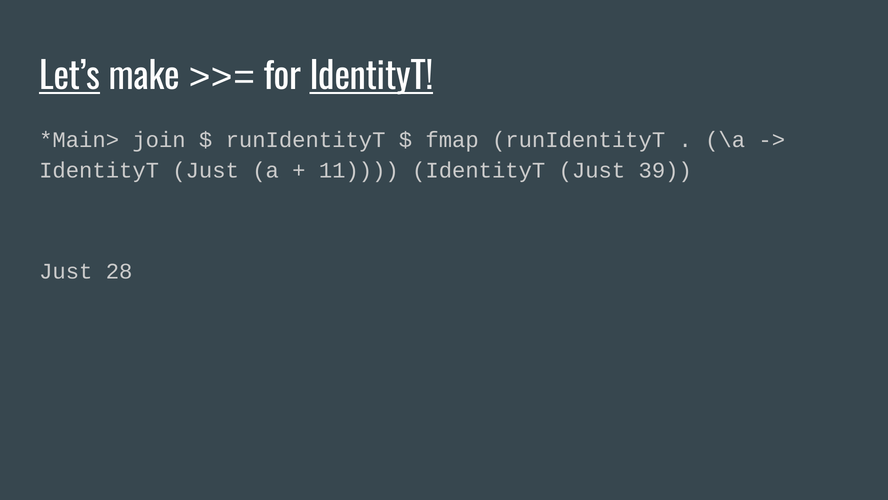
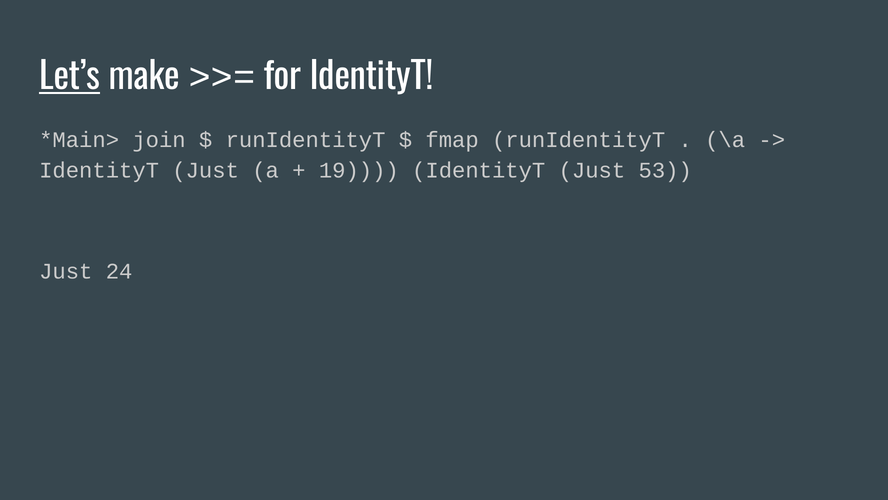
IdentityT at (371, 77) underline: present -> none
11: 11 -> 19
39: 39 -> 53
28: 28 -> 24
